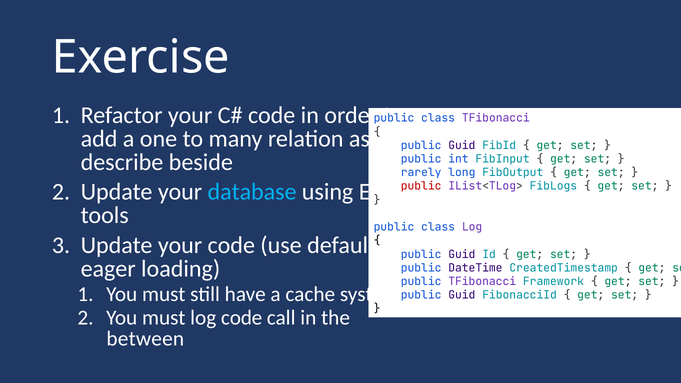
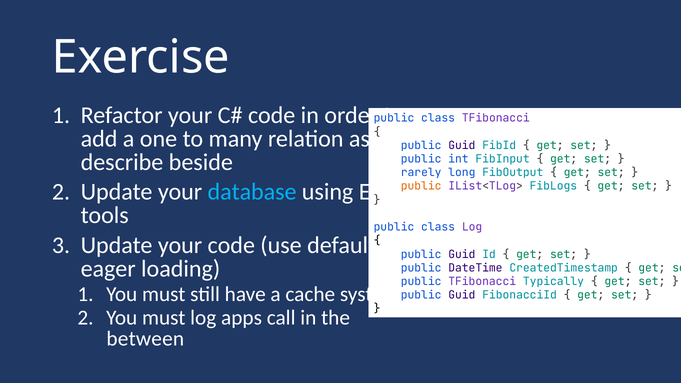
public at (421, 186) colour: red -> orange
Framework: Framework -> Typically
log code: code -> apps
